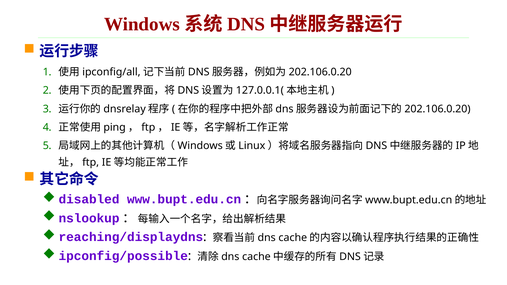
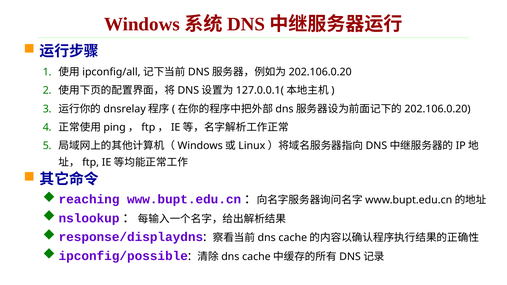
disabled: disabled -> reaching
reaching/displaydns: reaching/displaydns -> response/displaydns
